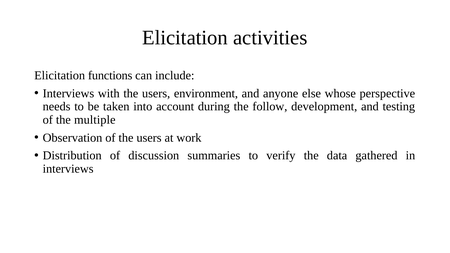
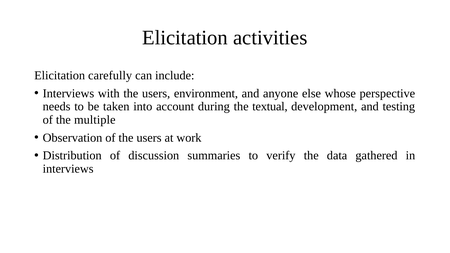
functions: functions -> carefully
follow: follow -> textual
